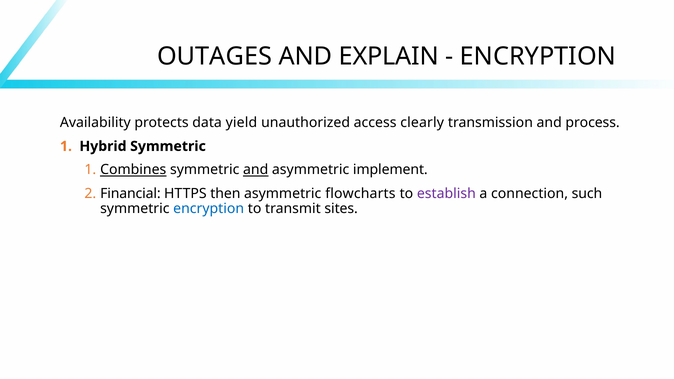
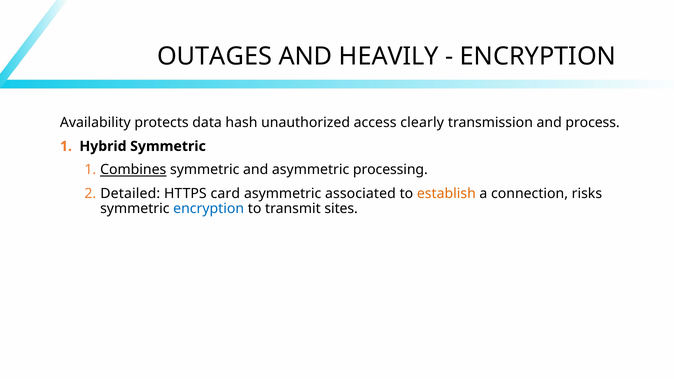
EXPLAIN: EXPLAIN -> HEAVILY
yield: yield -> hash
and at (256, 170) underline: present -> none
implement: implement -> processing
Financial: Financial -> Detailed
then: then -> card
flowcharts: flowcharts -> associated
establish colour: purple -> orange
such: such -> risks
